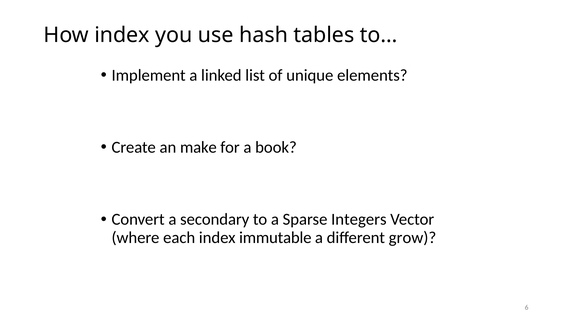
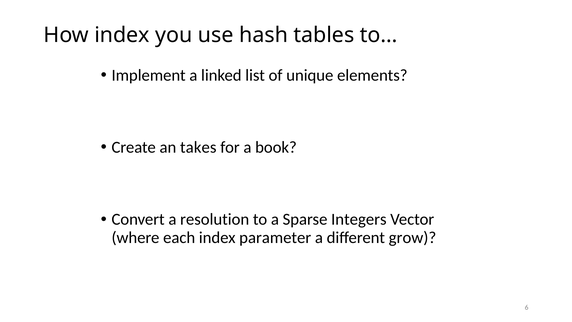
make: make -> takes
secondary: secondary -> resolution
immutable: immutable -> parameter
